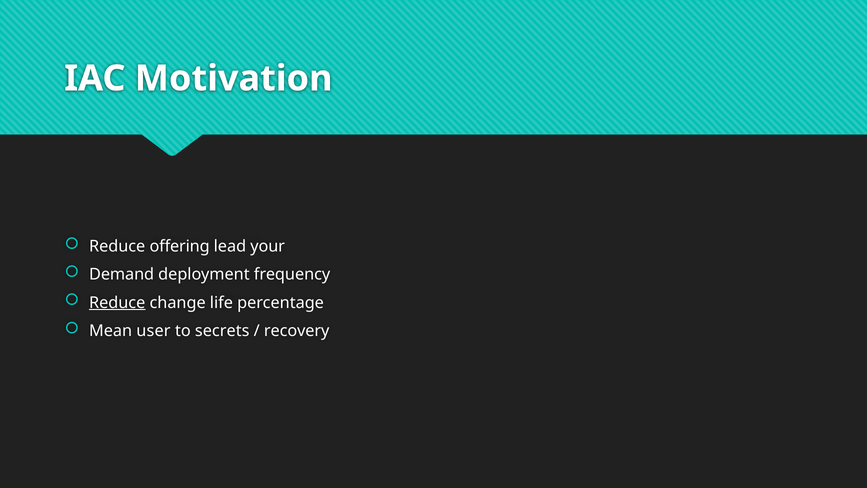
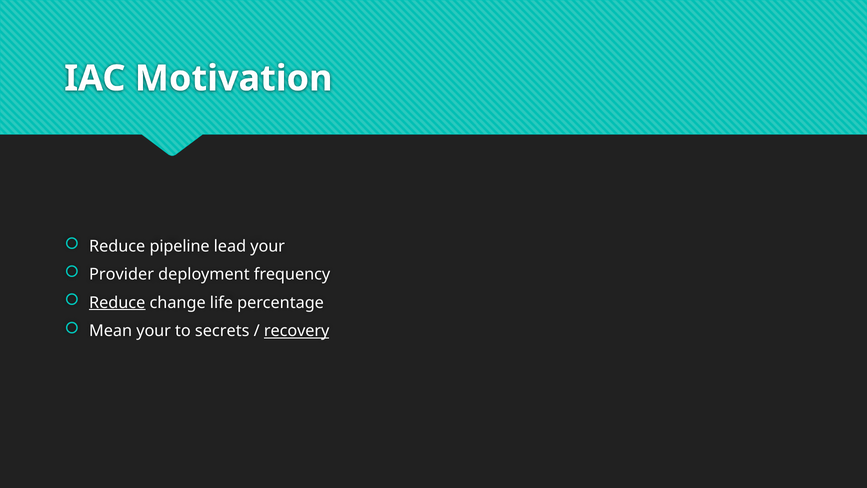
offering: offering -> pipeline
Demand: Demand -> Provider
Mean user: user -> your
recovery underline: none -> present
